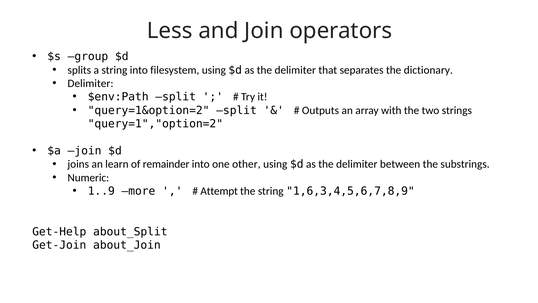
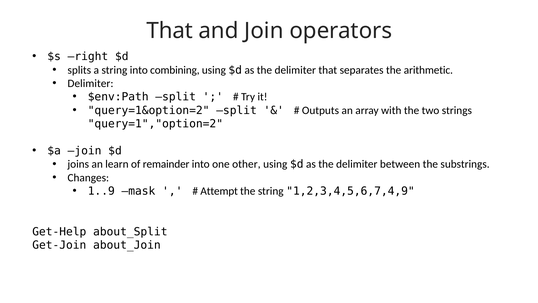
Less at (170, 31): Less -> That
group: group -> right
filesystem: filesystem -> combining
dictionary: dictionary -> arithmetic
Numeric: Numeric -> Changes
more: more -> mask
1,6,3,4,5,6,7,8,9: 1,6,3,4,5,6,7,8,9 -> 1,2,3,4,5,6,7,4,9
